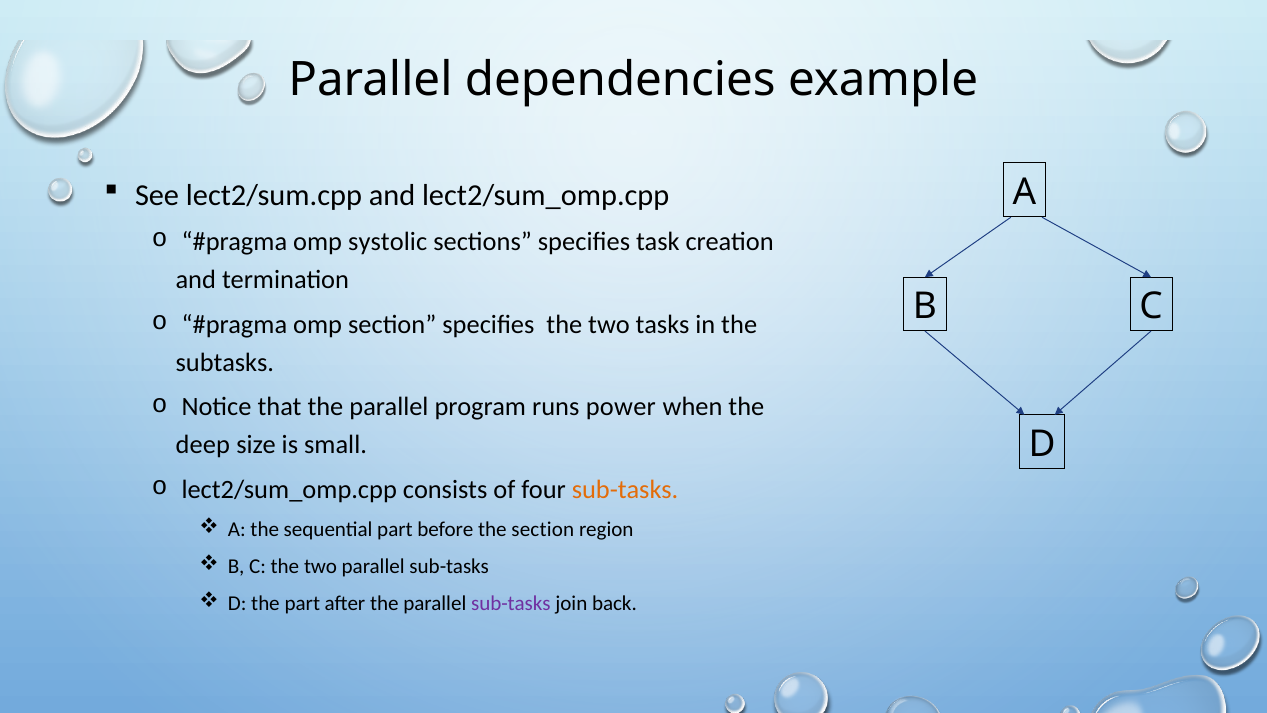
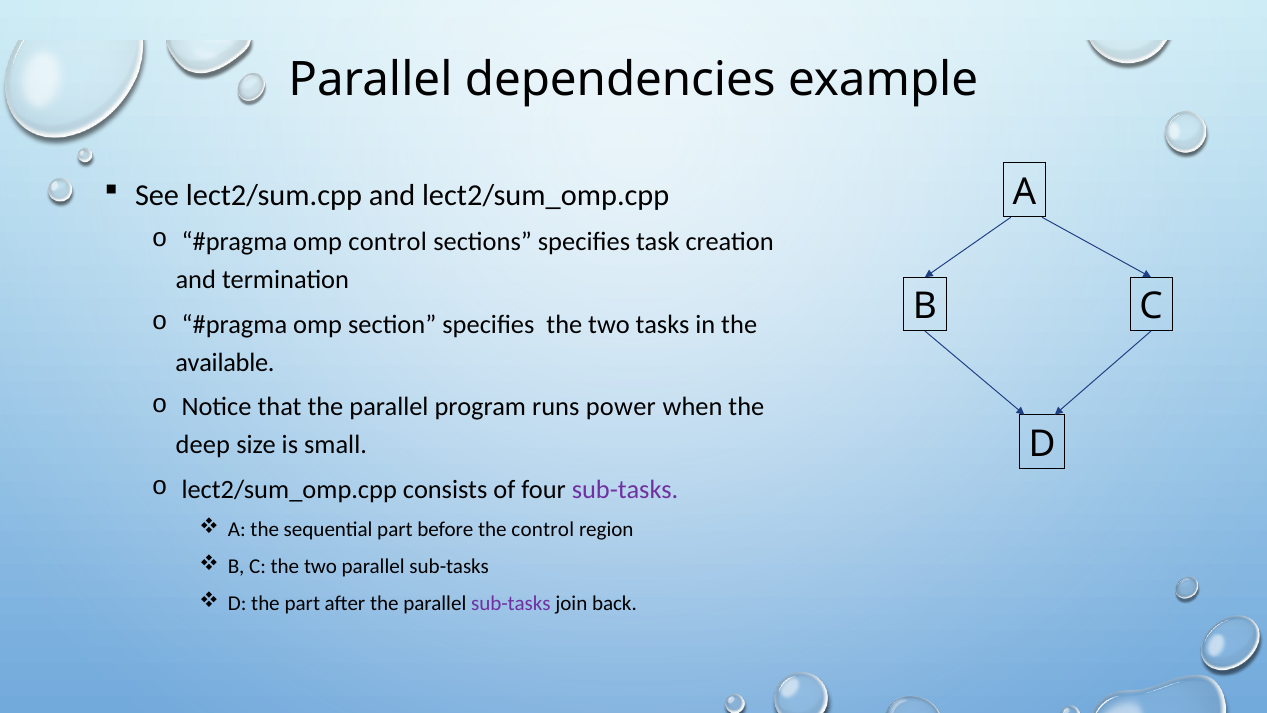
omp systolic: systolic -> control
subtasks: subtasks -> available
sub-tasks at (625, 490) colour: orange -> purple
the section: section -> control
